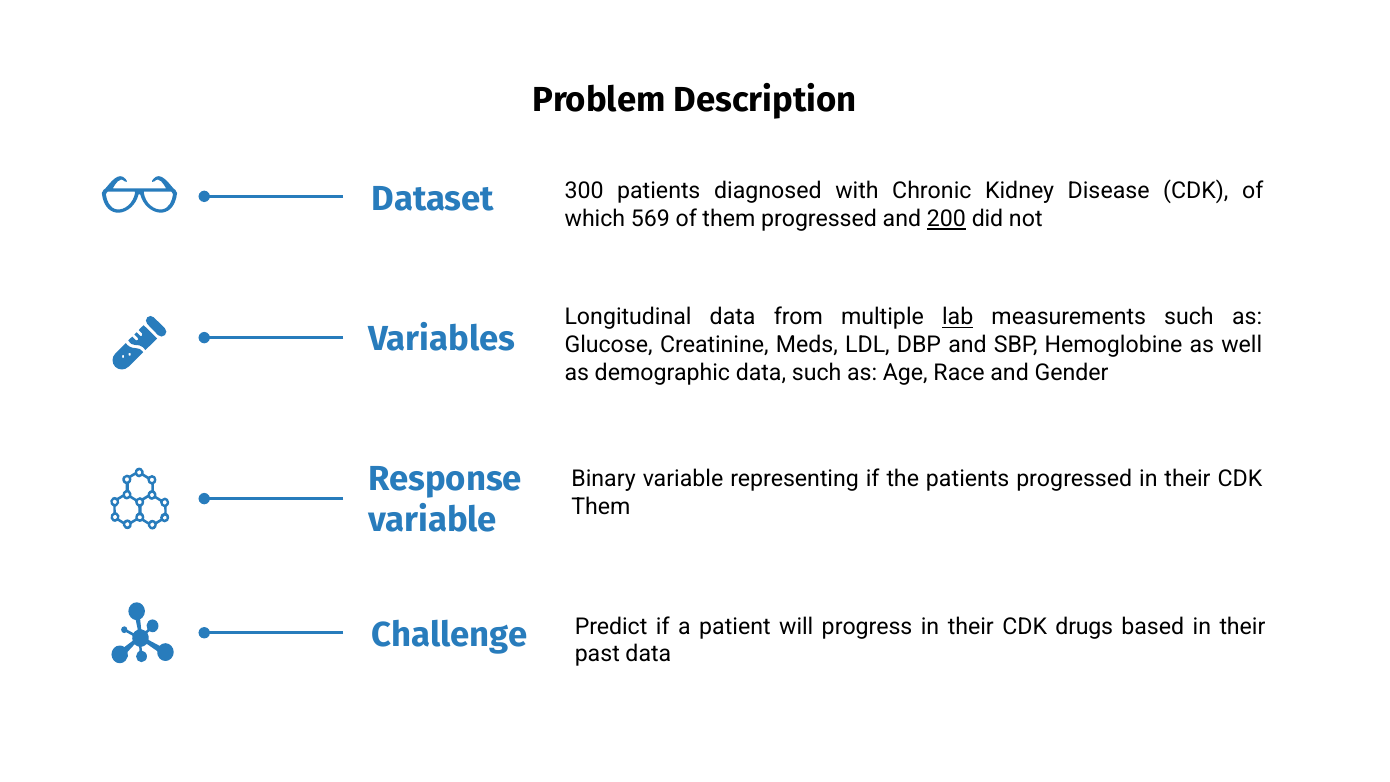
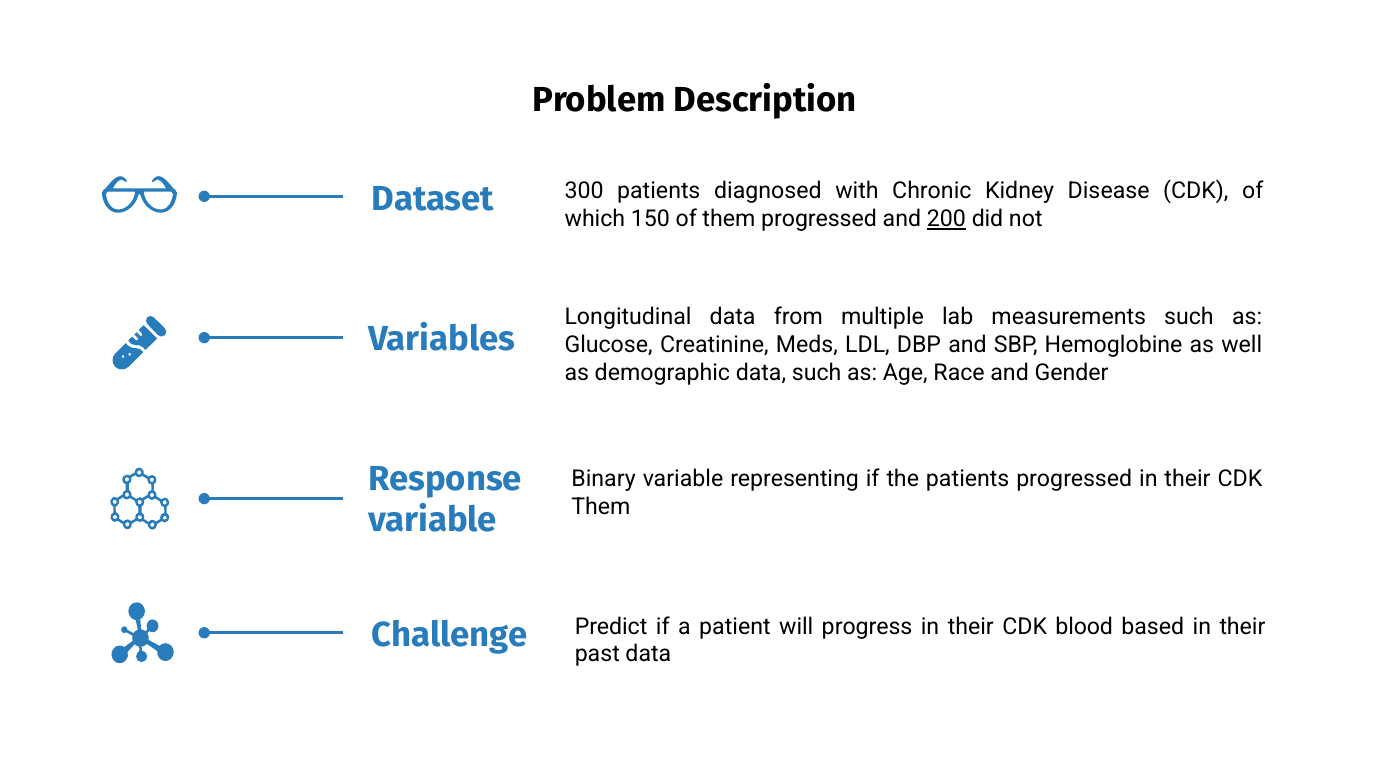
569: 569 -> 150
lab underline: present -> none
drugs: drugs -> blood
